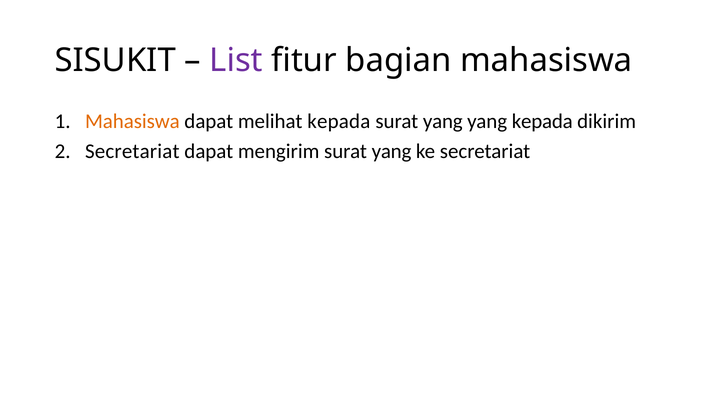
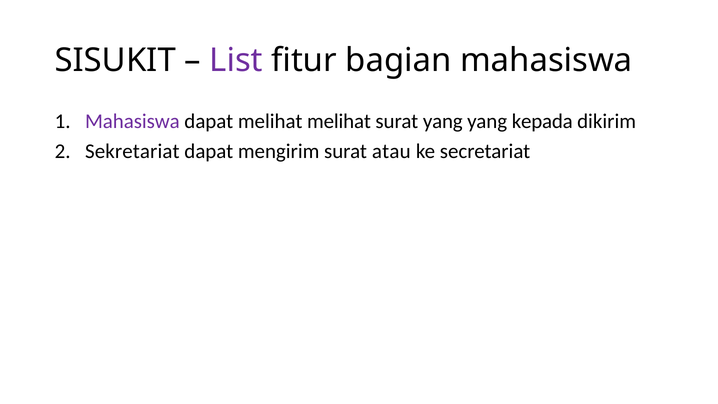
Mahasiswa at (132, 121) colour: orange -> purple
melihat kepada: kepada -> melihat
Secretariat at (132, 151): Secretariat -> Sekretariat
mengirim surat yang: yang -> atau
